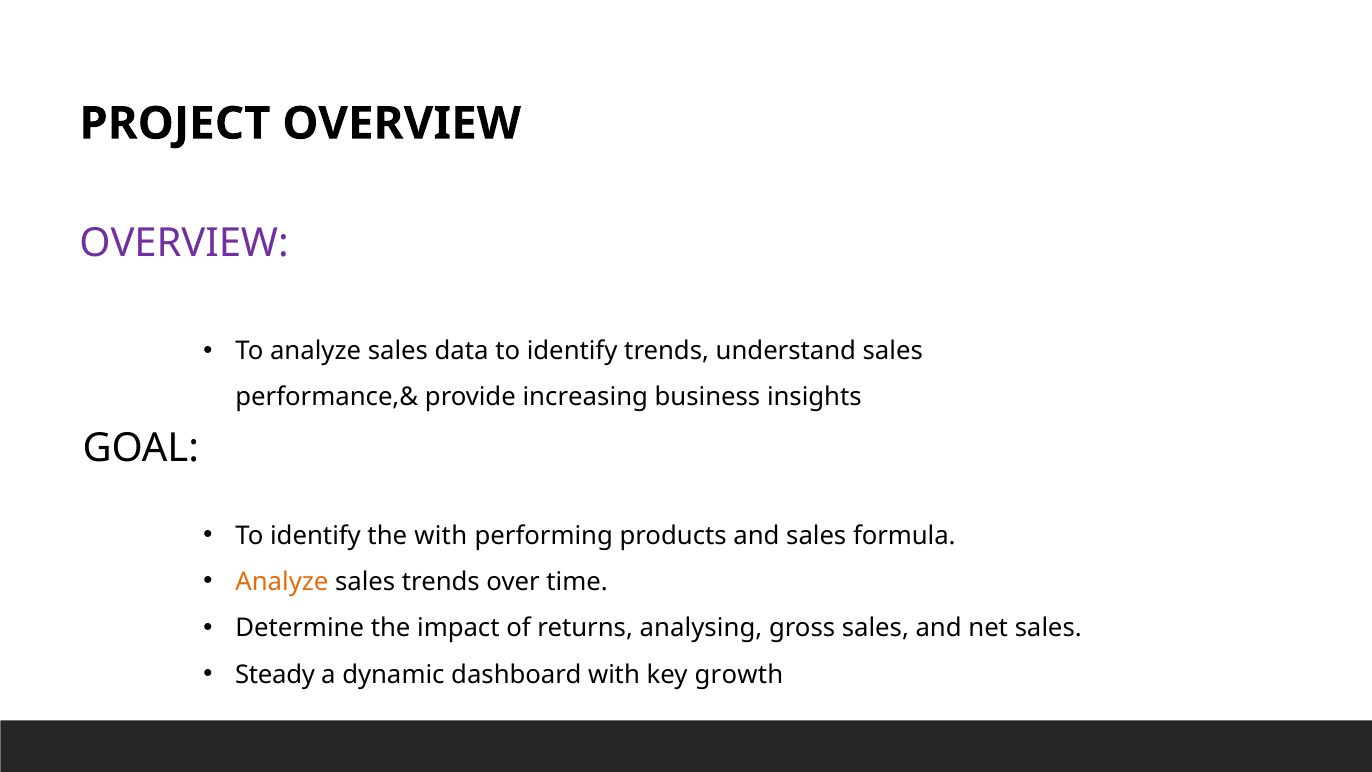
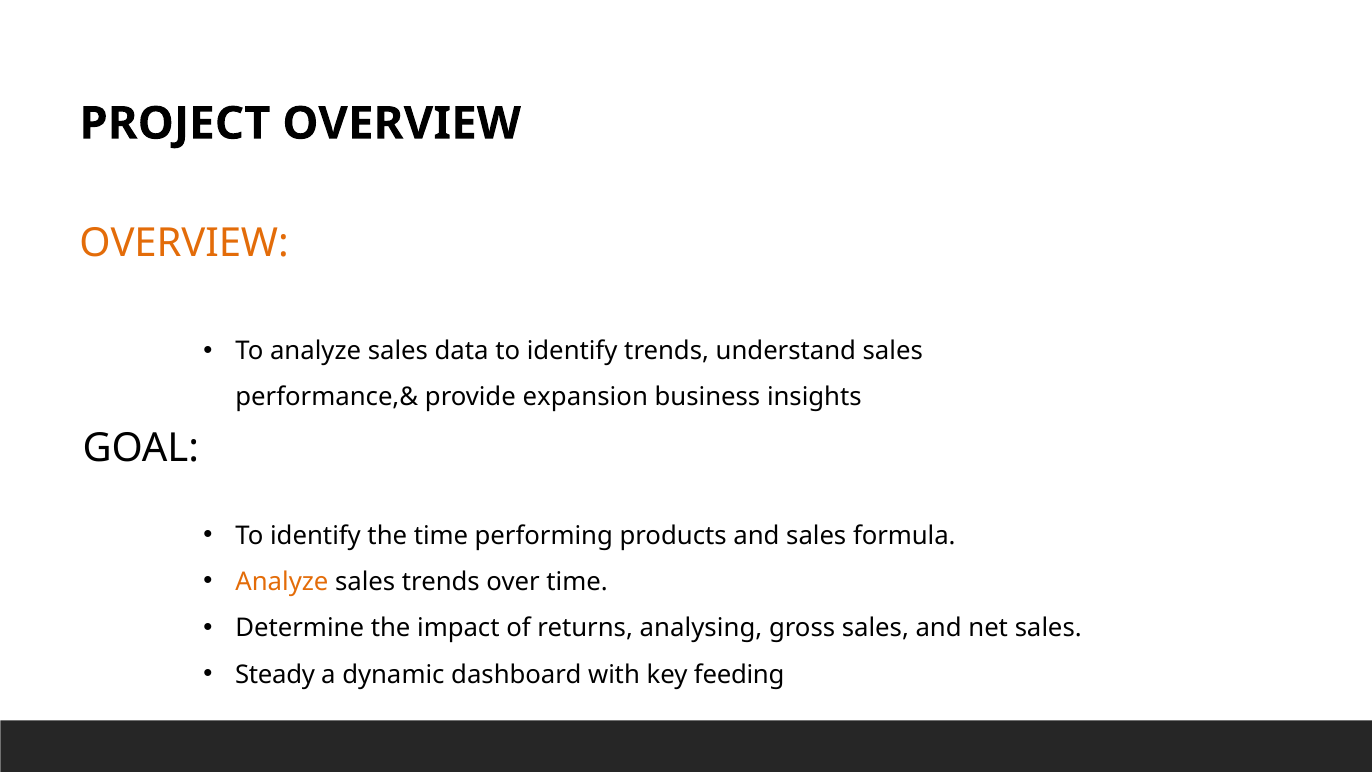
OVERVIEW at (184, 243) colour: purple -> orange
increasing: increasing -> expansion
the with: with -> time
growth: growth -> feeding
